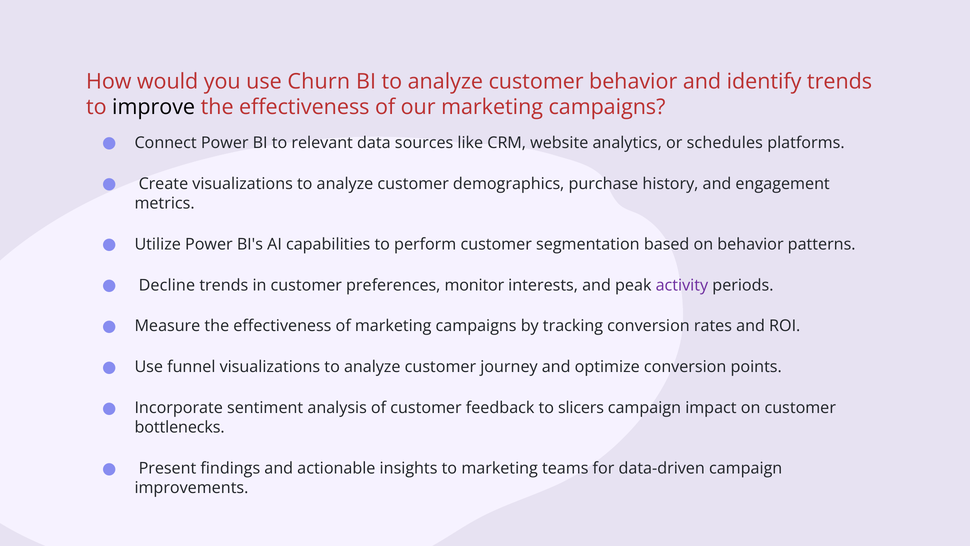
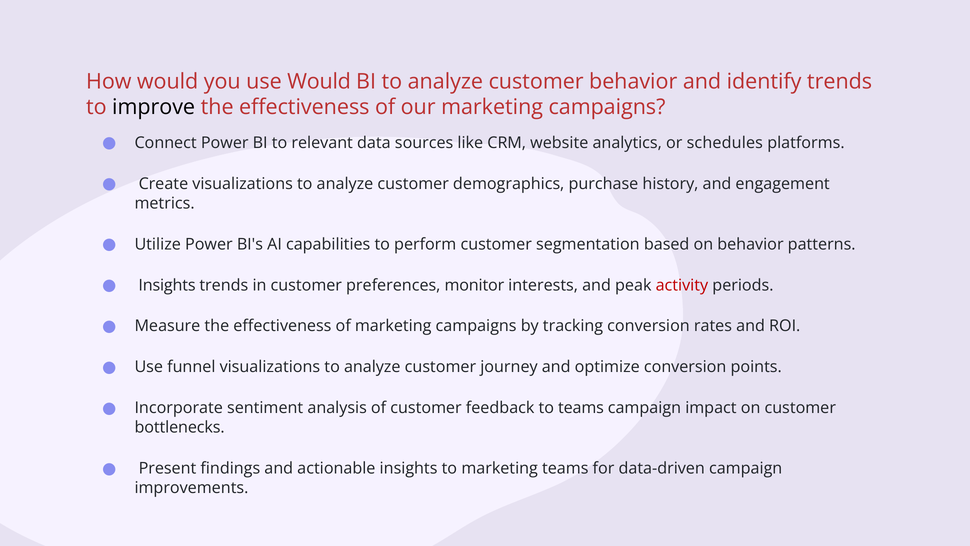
use Churn: Churn -> Would
Decline at (167, 285): Decline -> Insights
activity colour: purple -> red
to slicers: slicers -> teams
